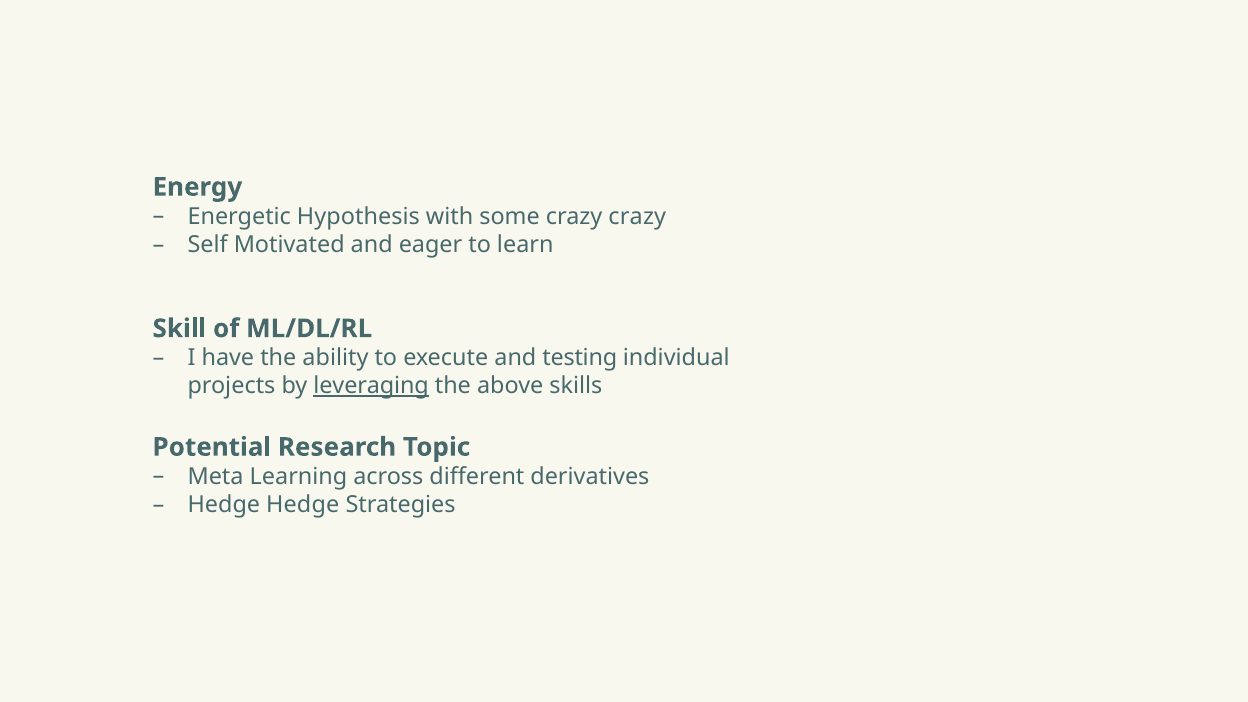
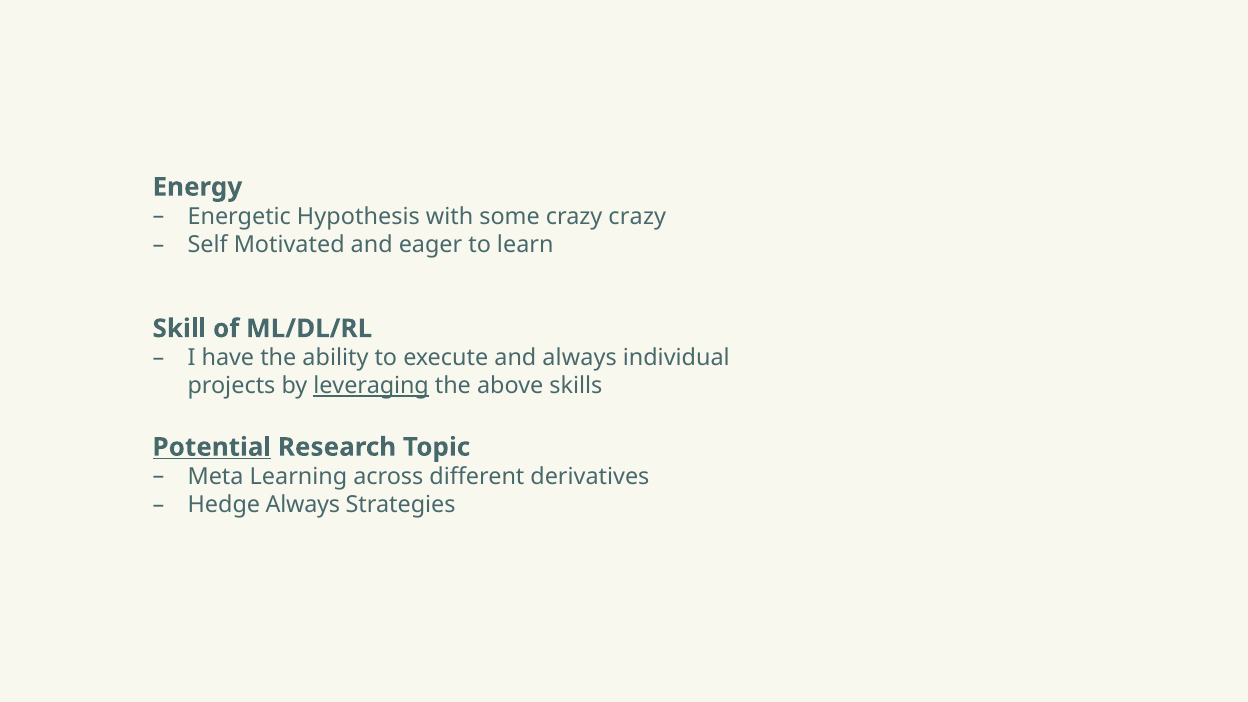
and testing: testing -> always
Potential underline: none -> present
Hedge Hedge: Hedge -> Always
